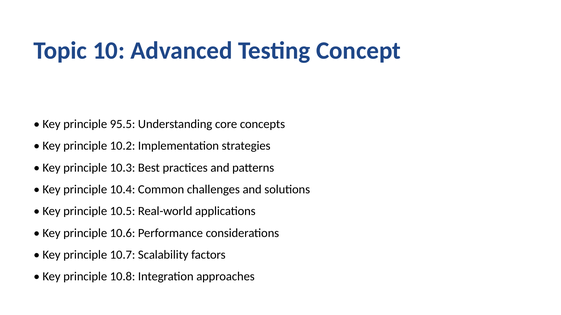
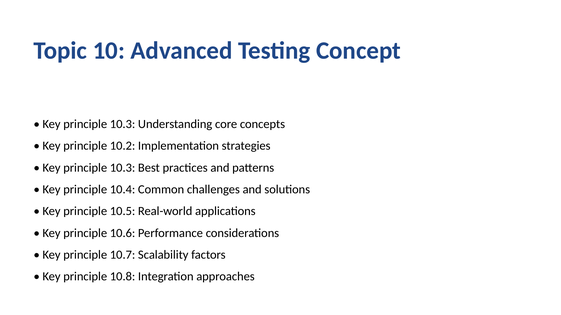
95.5 at (123, 124): 95.5 -> 10.3
